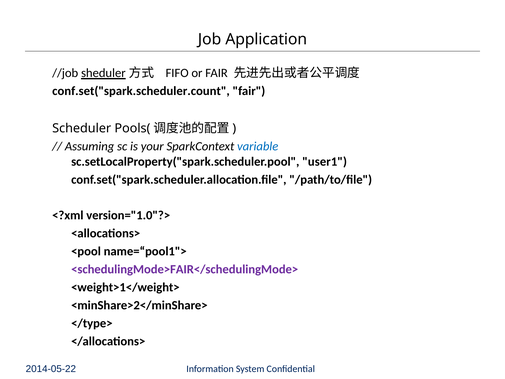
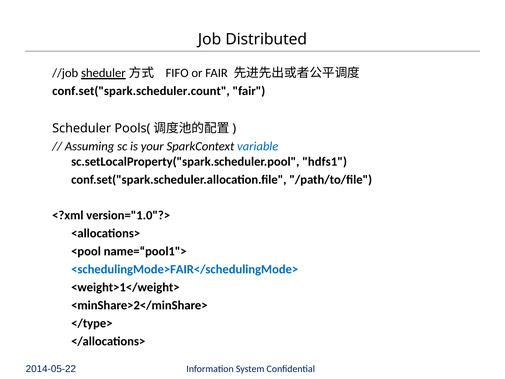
Application: Application -> Distributed
user1: user1 -> hdfs1
<schedulingMode>FAIR</schedulingMode> colour: purple -> blue
